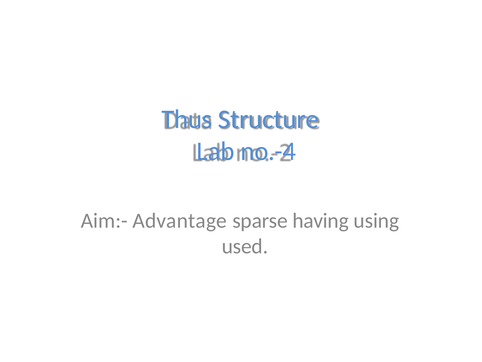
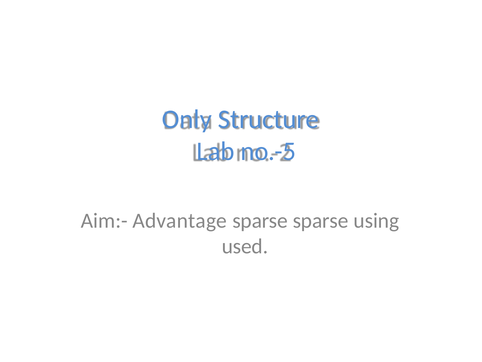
Thus: Thus -> Only
no.-4: no.-4 -> no.-5
sparse having: having -> sparse
